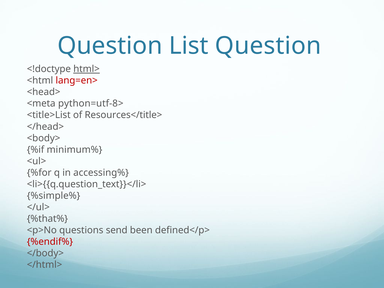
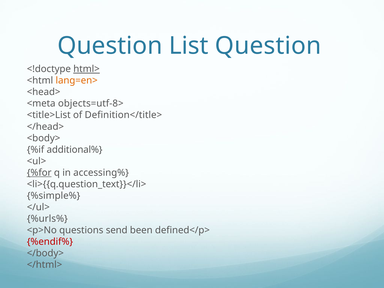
lang=en> colour: red -> orange
python=utf-8>: python=utf-8> -> objects=utf-8>
Resources</title>: Resources</title> -> Definition</title>
minimum%: minimum% -> additional%
%for underline: none -> present
%that%: %that% -> %urls%
